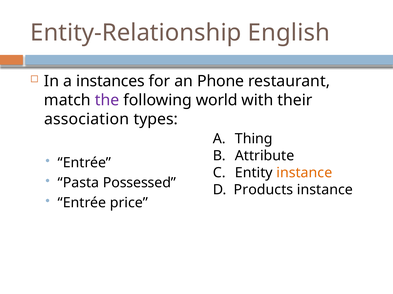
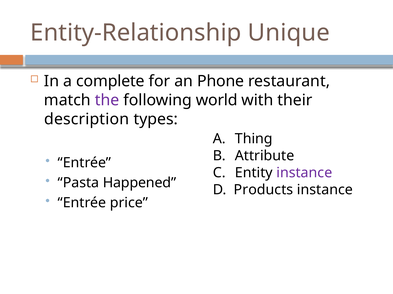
English: English -> Unique
instances: instances -> complete
association: association -> description
instance at (304, 173) colour: orange -> purple
Possessed: Possessed -> Happened
